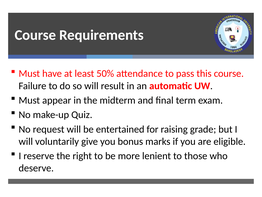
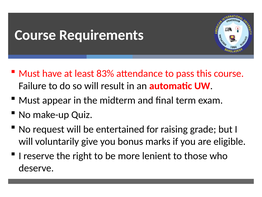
50%: 50% -> 83%
